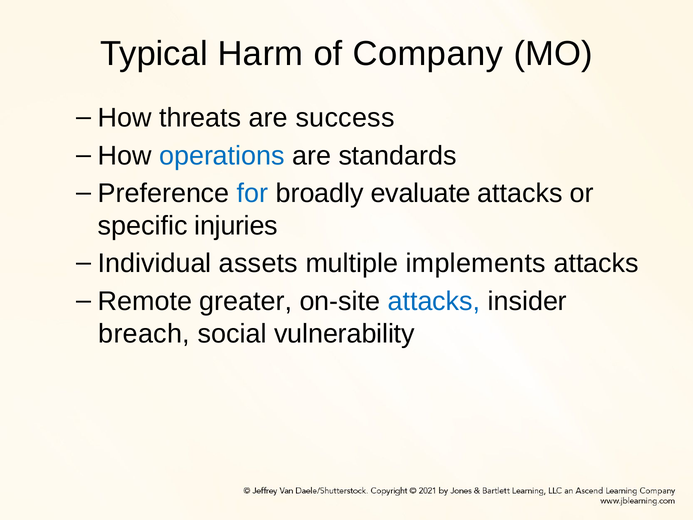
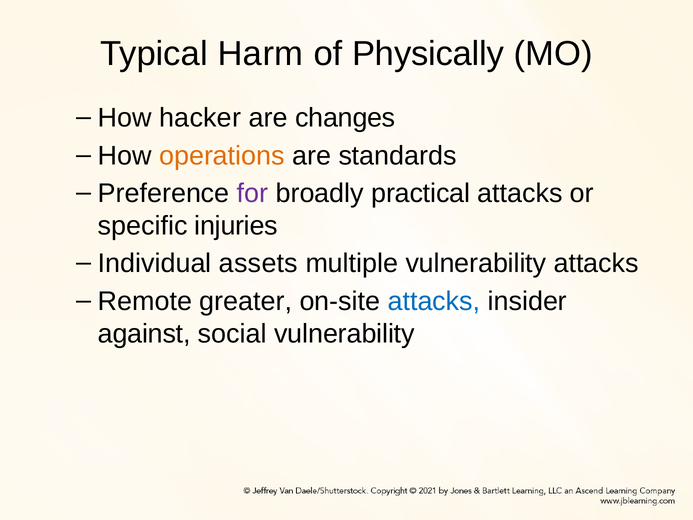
Company: Company -> Physically
threats: threats -> hacker
success: success -> changes
operations colour: blue -> orange
for colour: blue -> purple
evaluate: evaluate -> practical
multiple implements: implements -> vulnerability
breach: breach -> against
